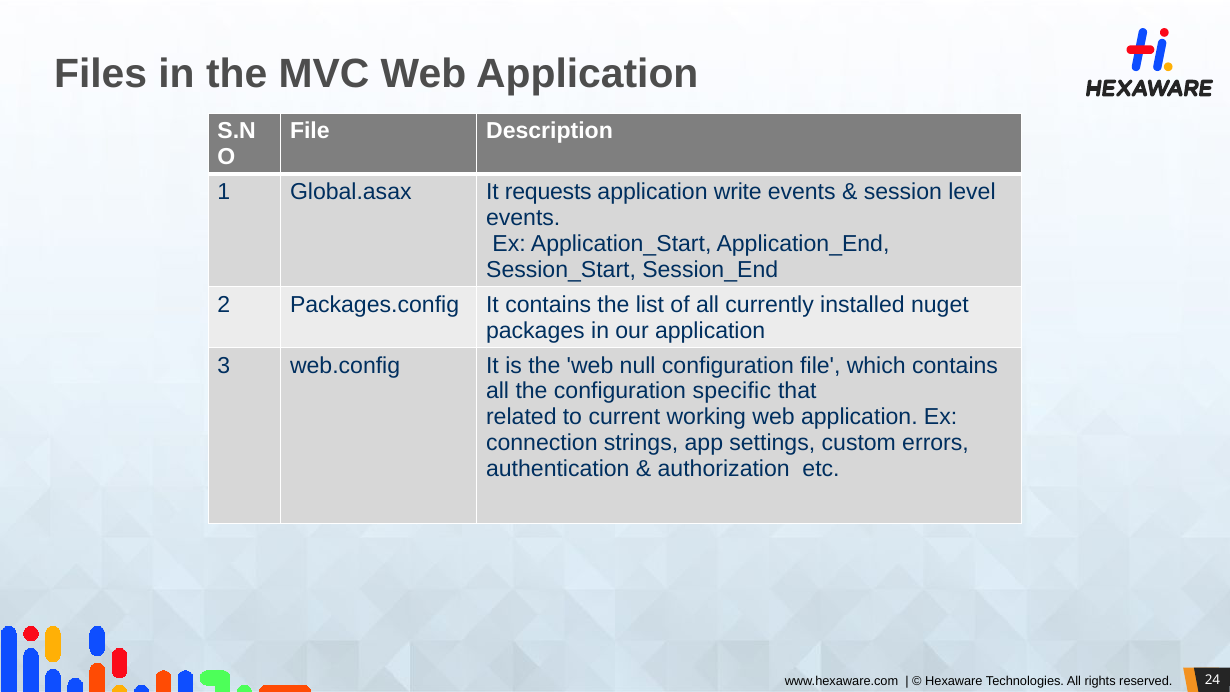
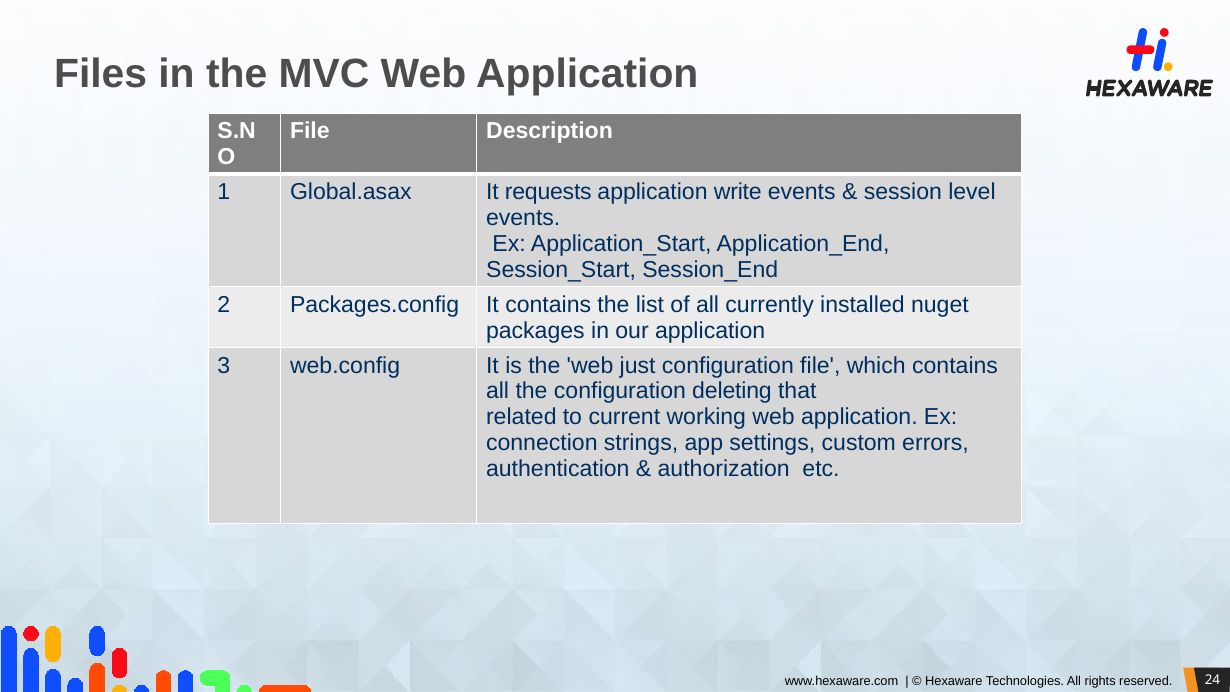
null: null -> just
specific: specific -> deleting
